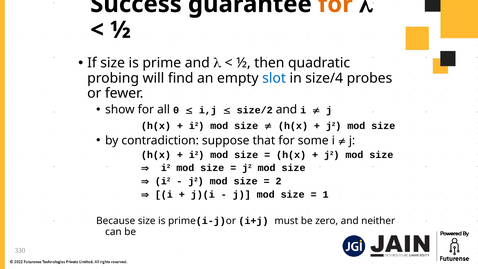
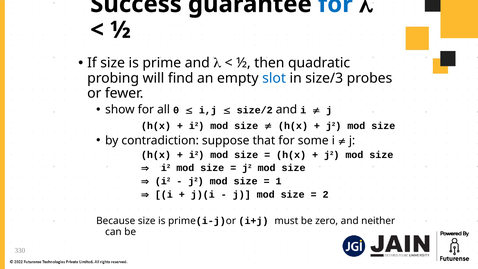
for at (335, 4) colour: orange -> blue
size/4: size/4 -> size/3
2: 2 -> 1
1: 1 -> 2
